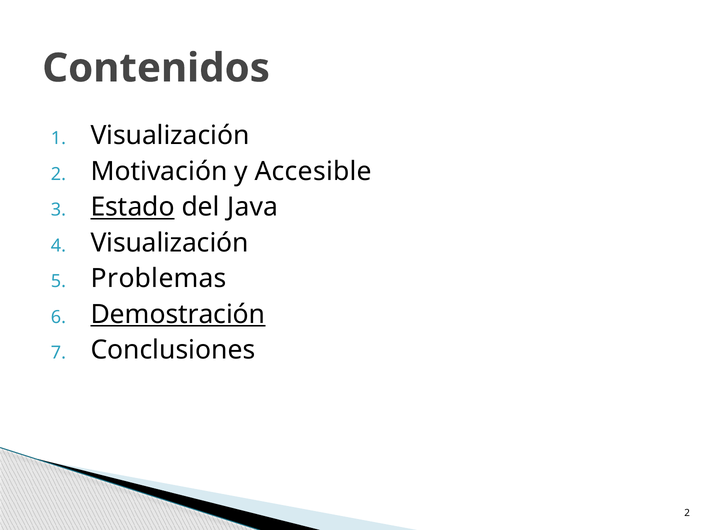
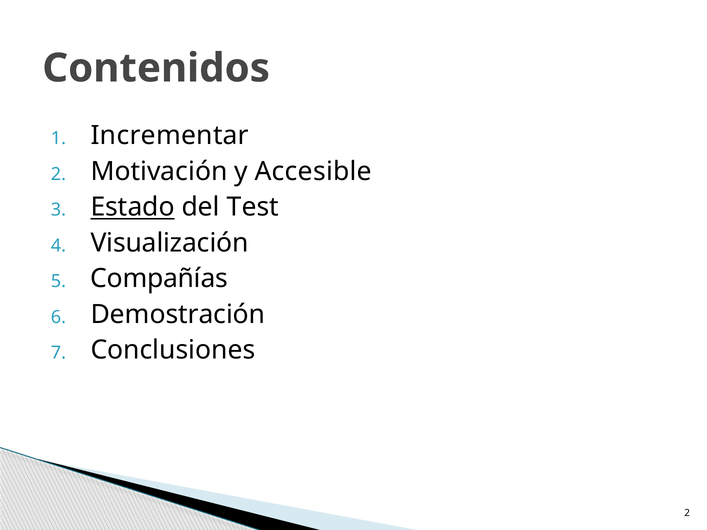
Visualización at (170, 136): Visualización -> Incrementar
Java: Java -> Test
Problemas: Problemas -> Compañías
Demostración underline: present -> none
